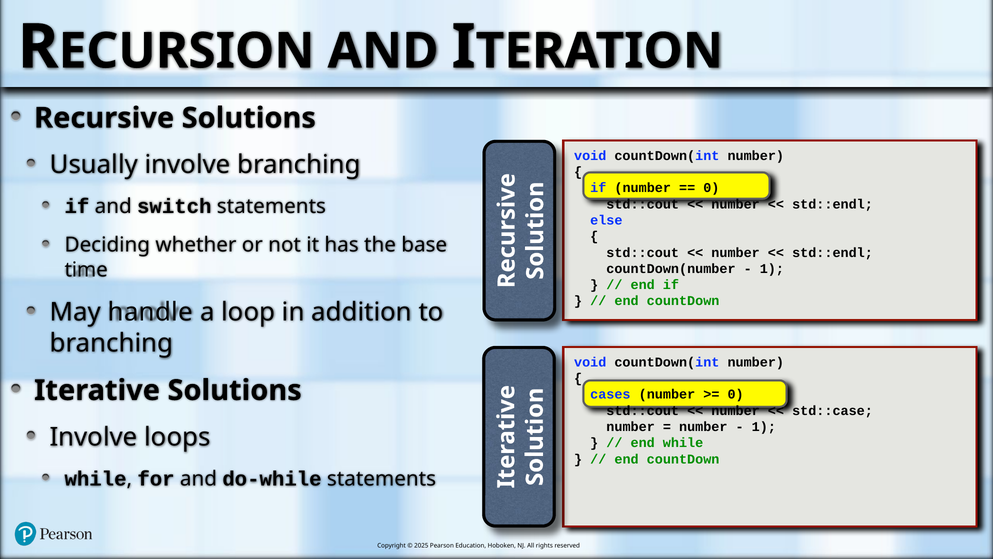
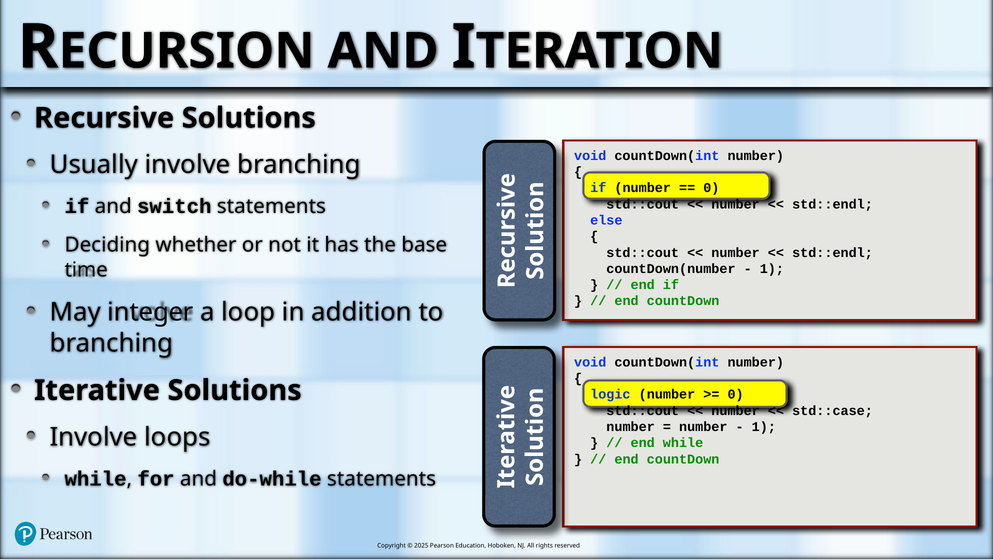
handle: handle -> integer
cases: cases -> logic
